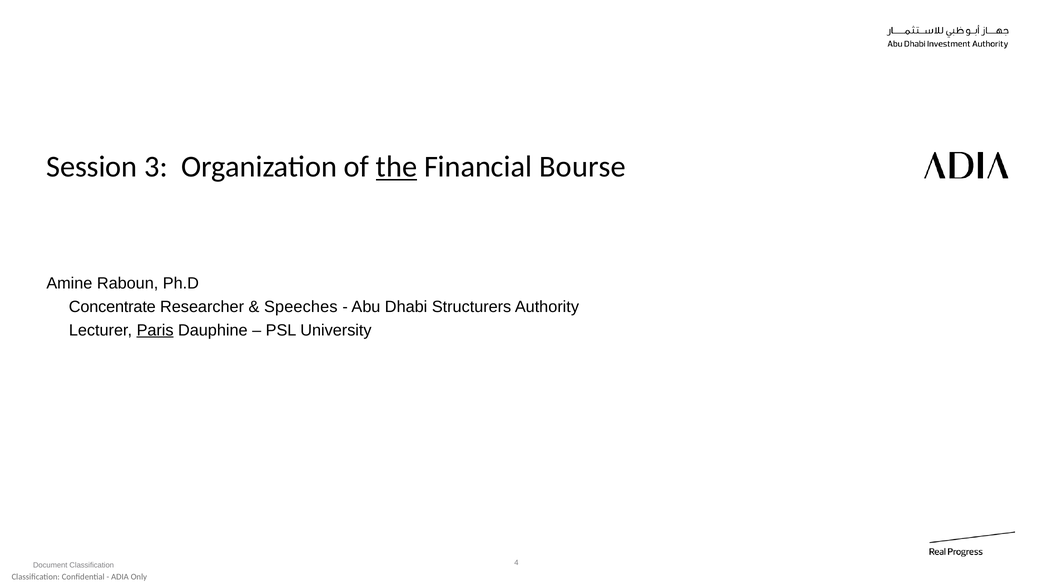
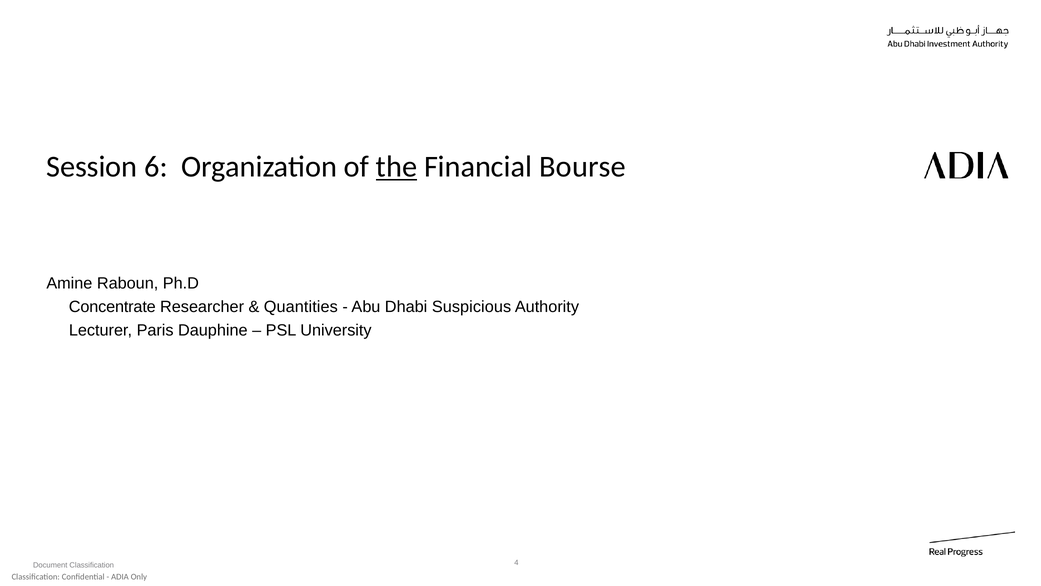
3: 3 -> 6
Speeches: Speeches -> Quantities
Structurers: Structurers -> Suspicious
Paris underline: present -> none
